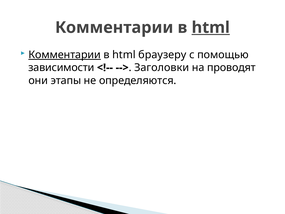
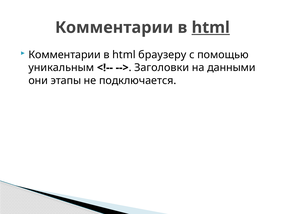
Комментарии at (65, 55) underline: present -> none
зависимости: зависимости -> уникальным
проводят: проводят -> данными
определяются: определяются -> подключается
